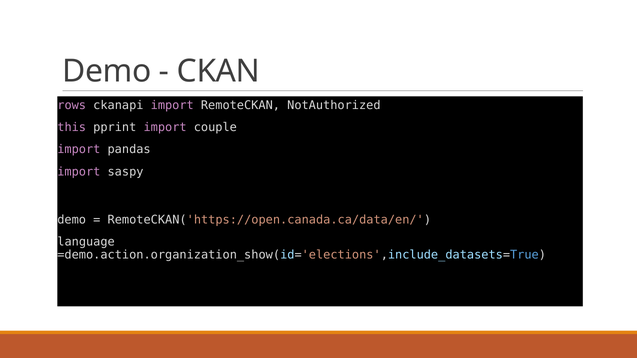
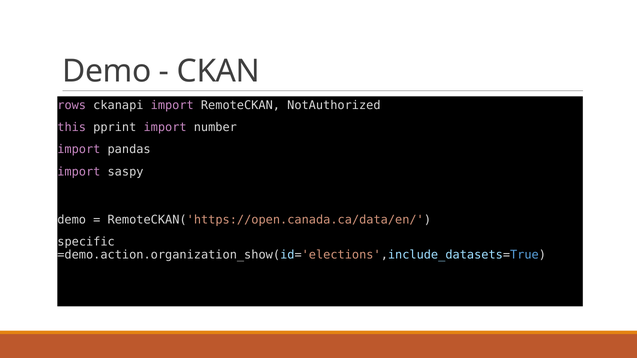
couple: couple -> number
language: language -> specific
